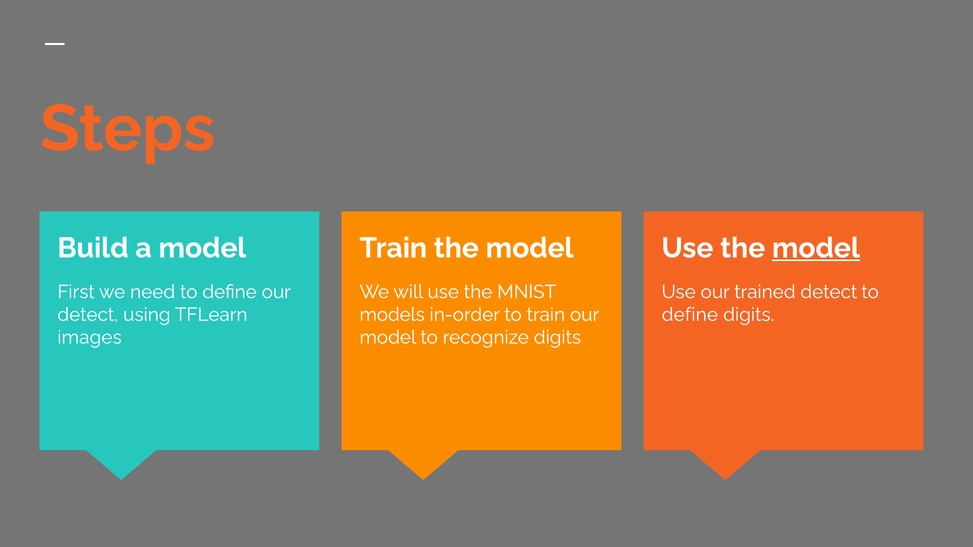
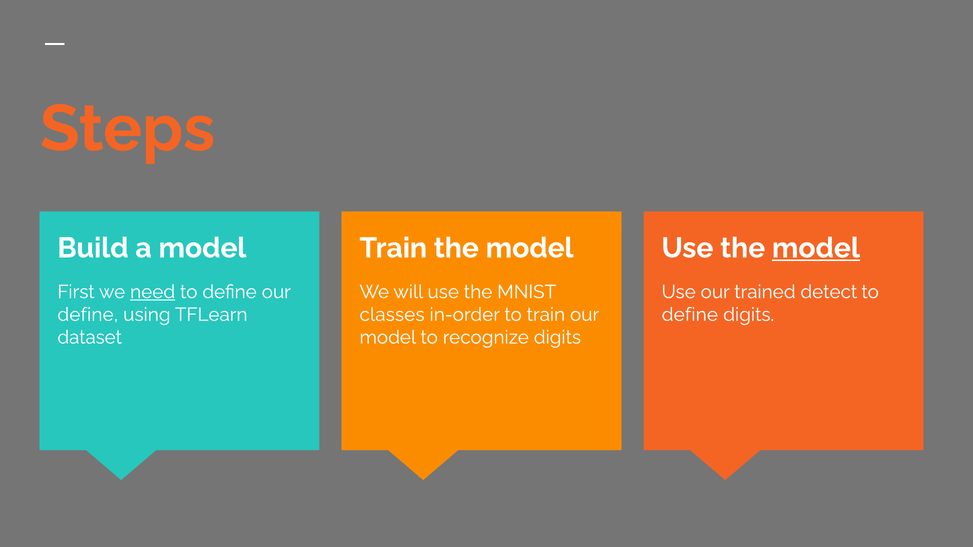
need underline: none -> present
detect at (88, 315): detect -> define
models: models -> classes
images: images -> dataset
